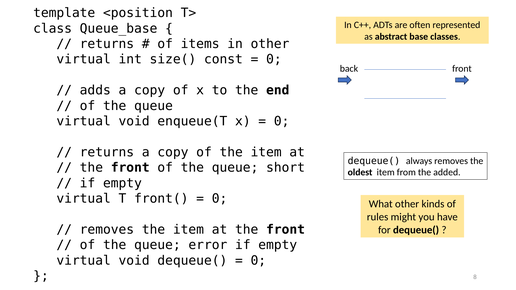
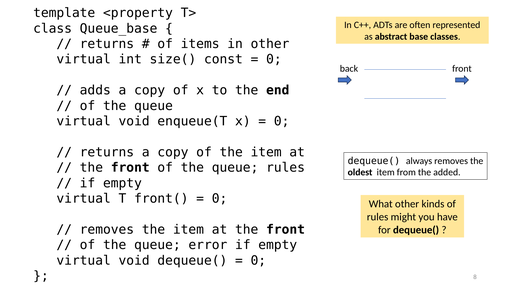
<position: <position -> <property
queue short: short -> rules
